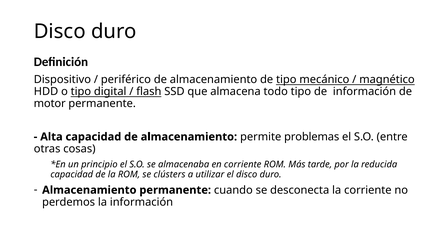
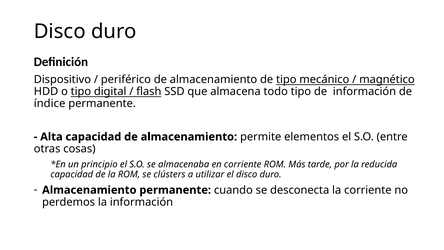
motor: motor -> índice
problemas: problemas -> elementos
